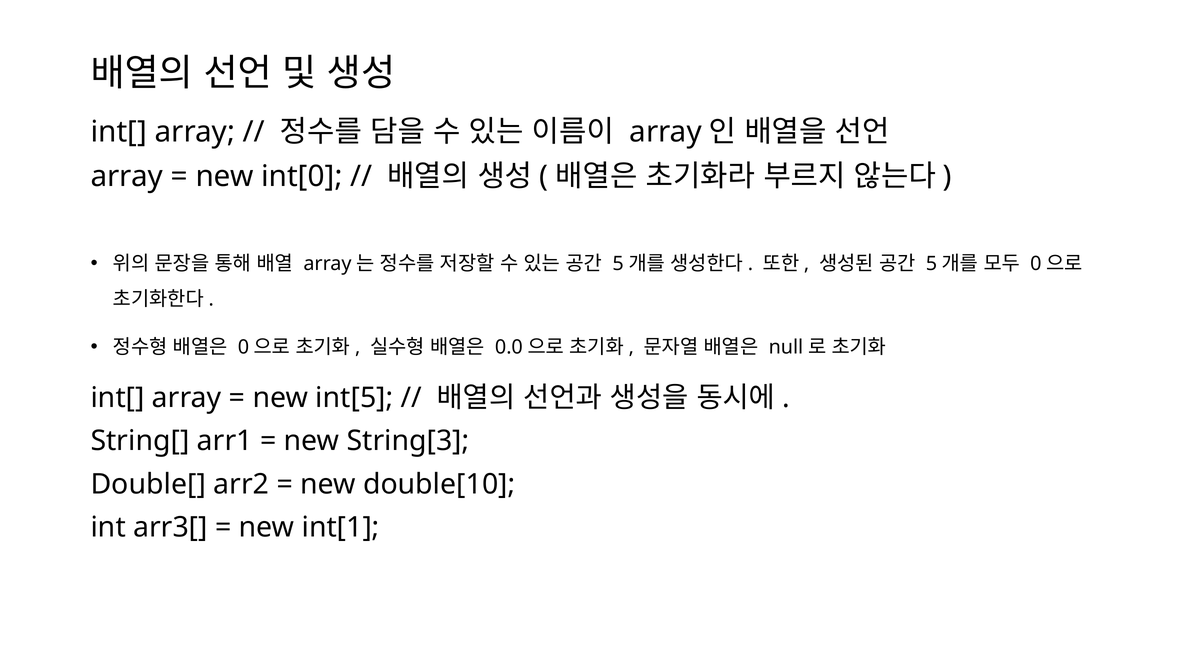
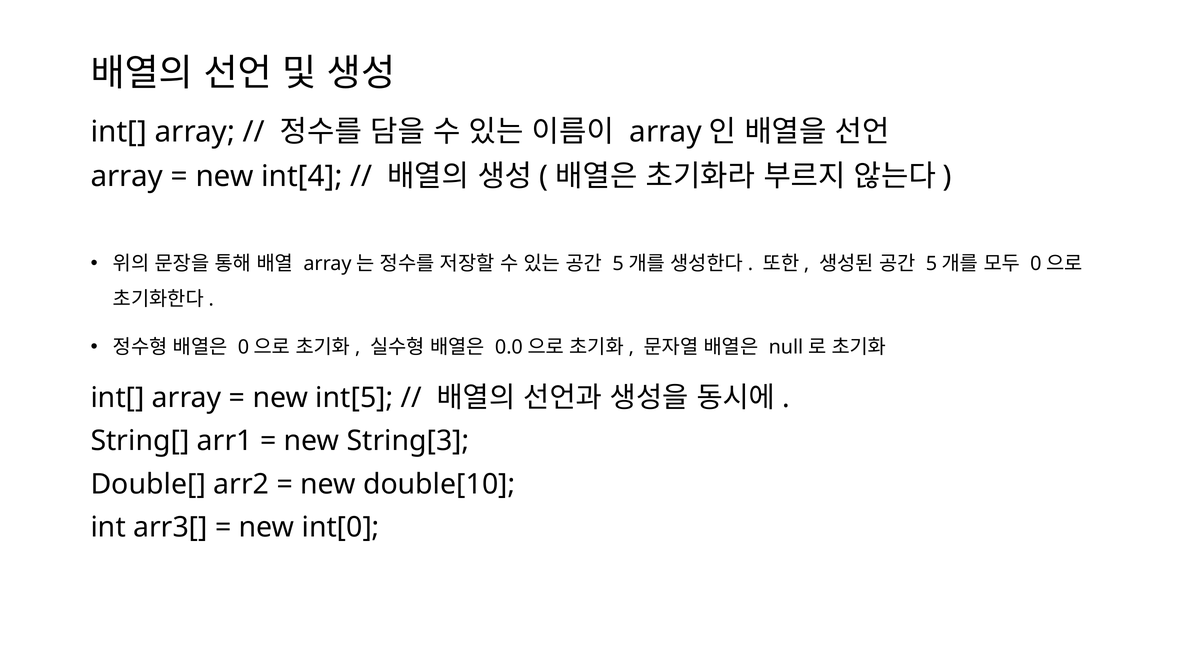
int[0: int[0 -> int[4
int[1: int[1 -> int[0
